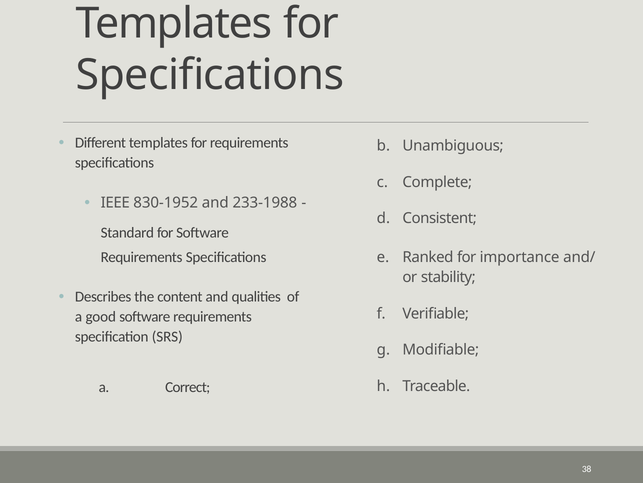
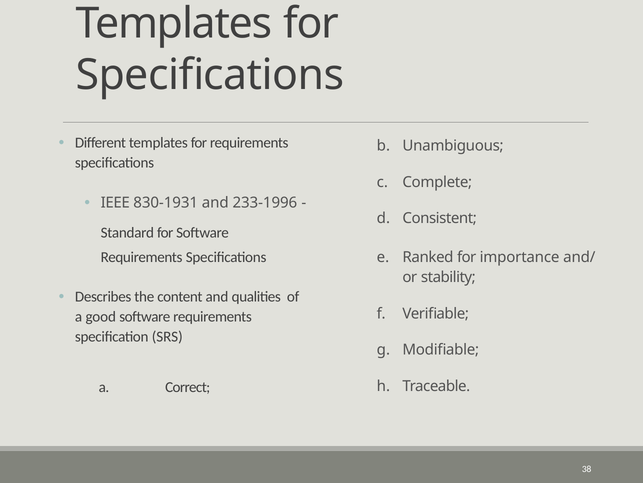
830-1952: 830-1952 -> 830-1931
233-1988: 233-1988 -> 233-1996
